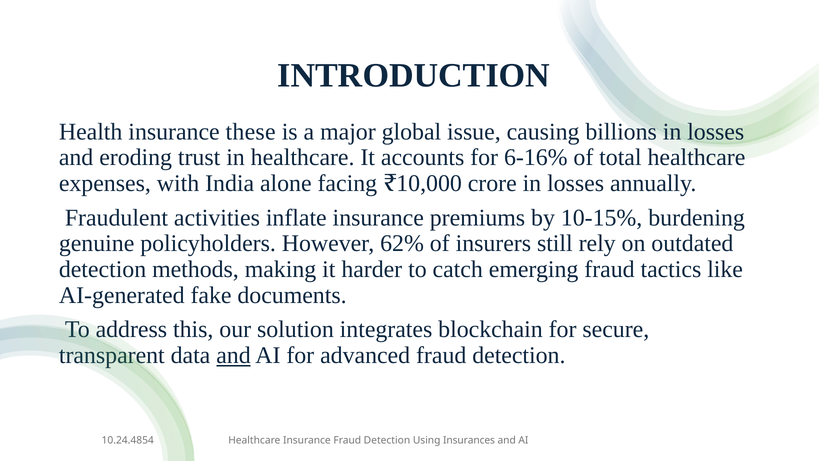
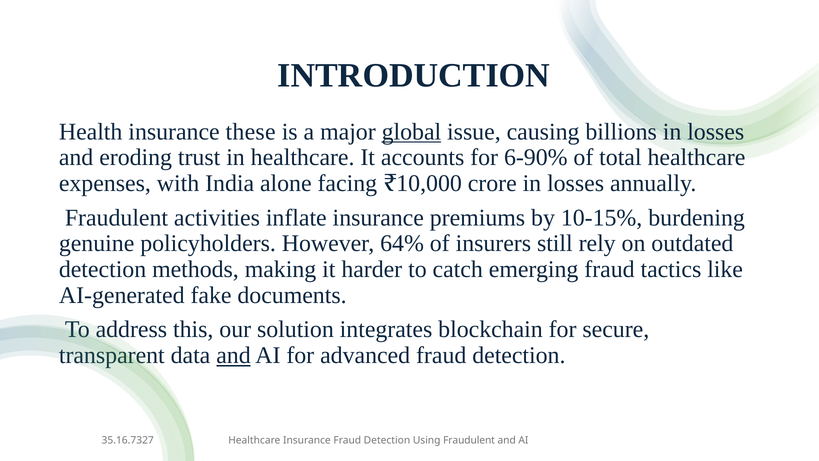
global underline: none -> present
6-16%: 6-16% -> 6-90%
62%: 62% -> 64%
10.24.4854: 10.24.4854 -> 35.16.7327
Using Insurances: Insurances -> Fraudulent
